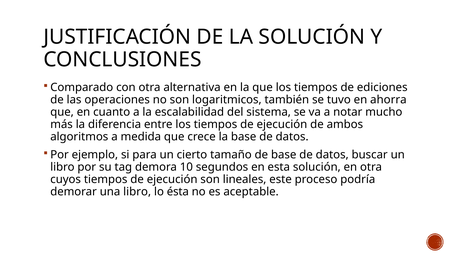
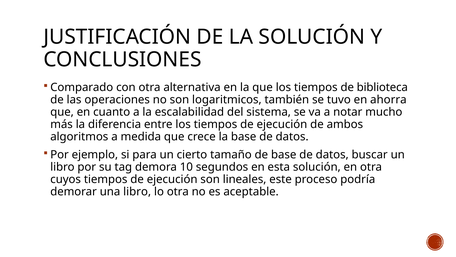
ediciones: ediciones -> biblioteca
lo ésta: ésta -> otra
